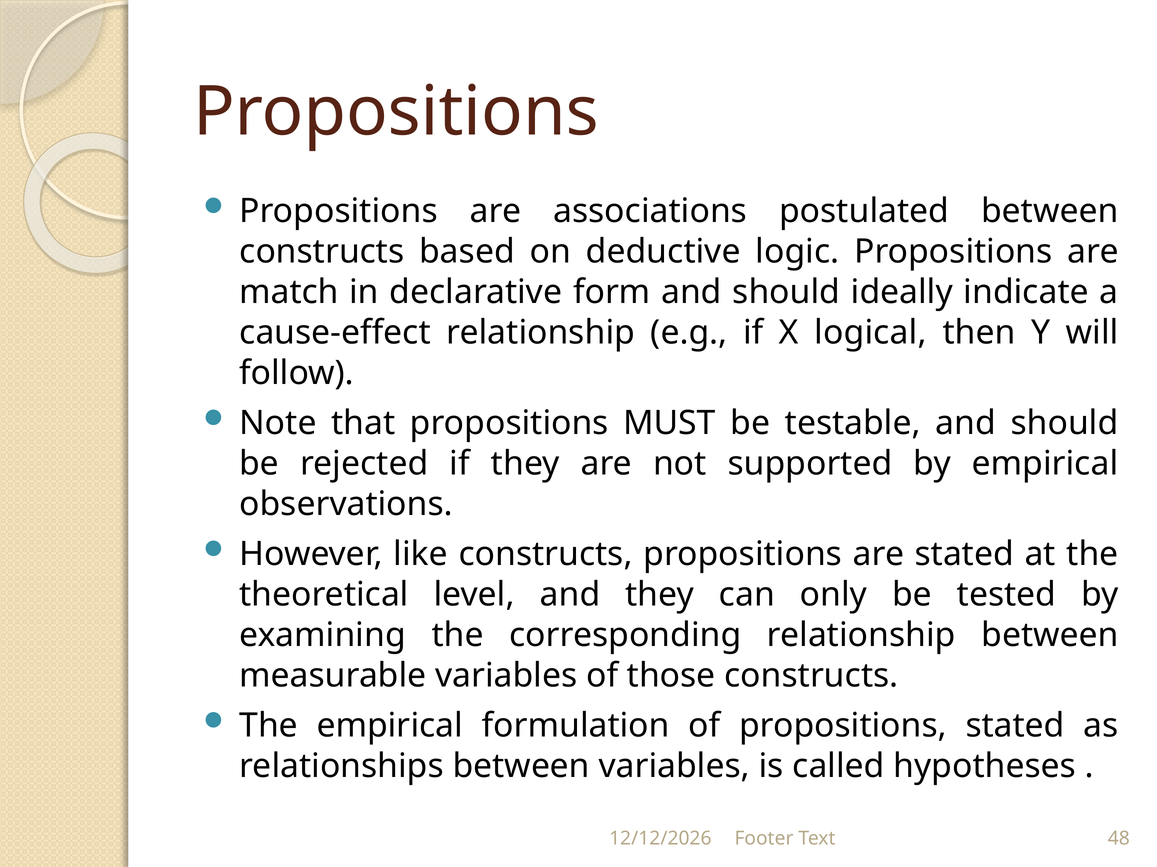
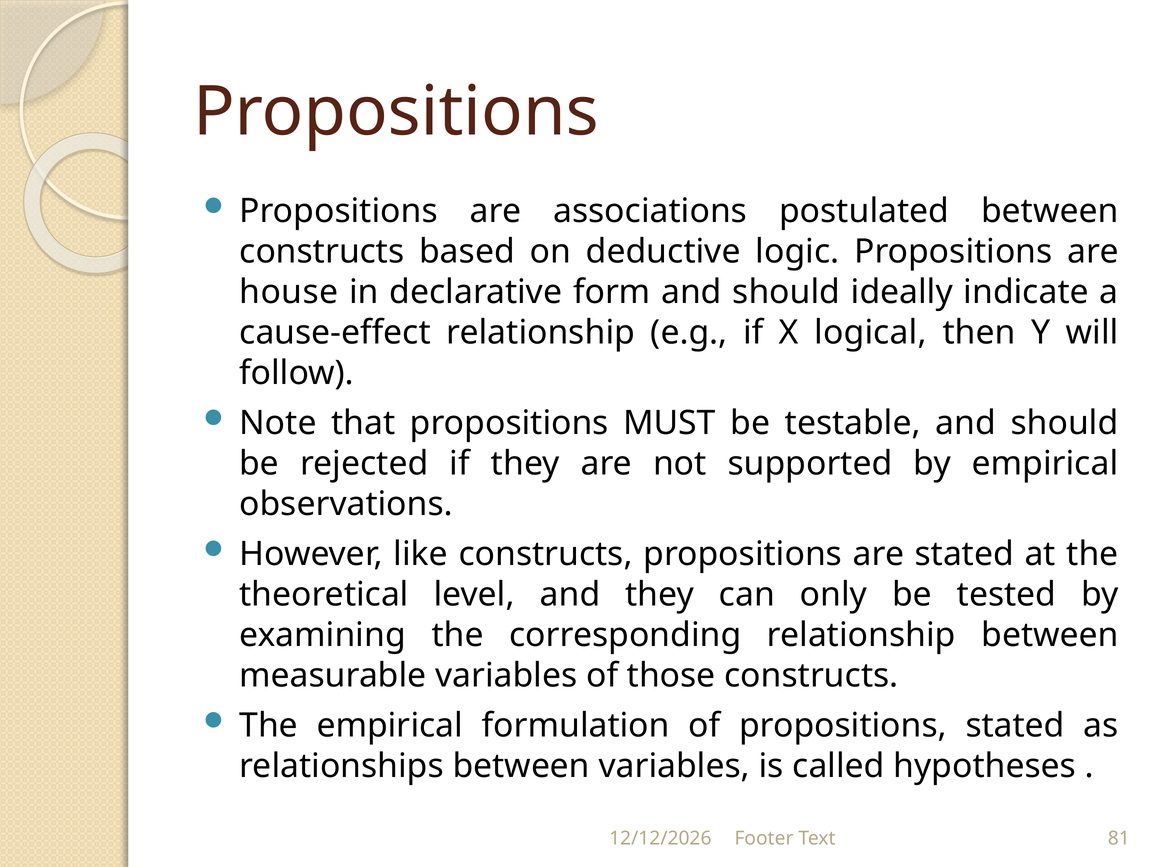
match: match -> house
48: 48 -> 81
